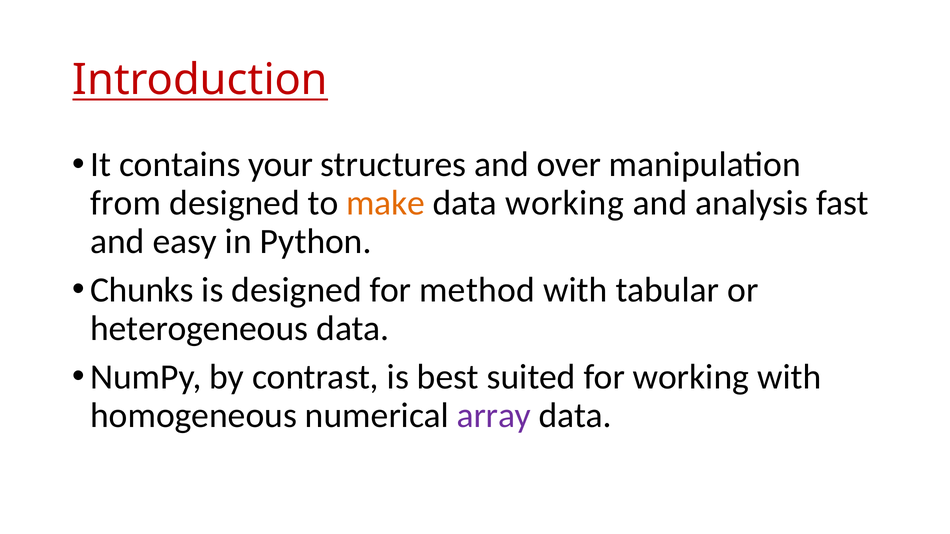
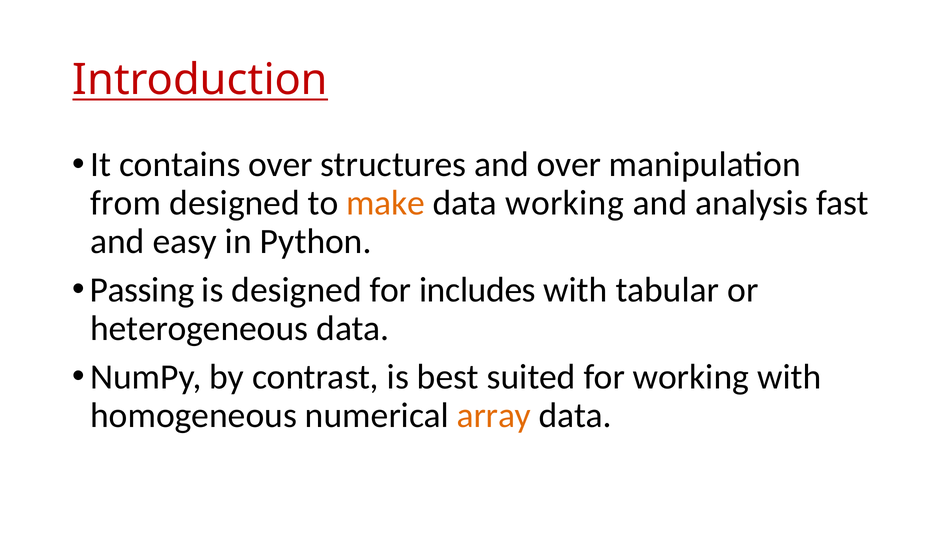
contains your: your -> over
Chunks: Chunks -> Passing
method: method -> includes
array colour: purple -> orange
